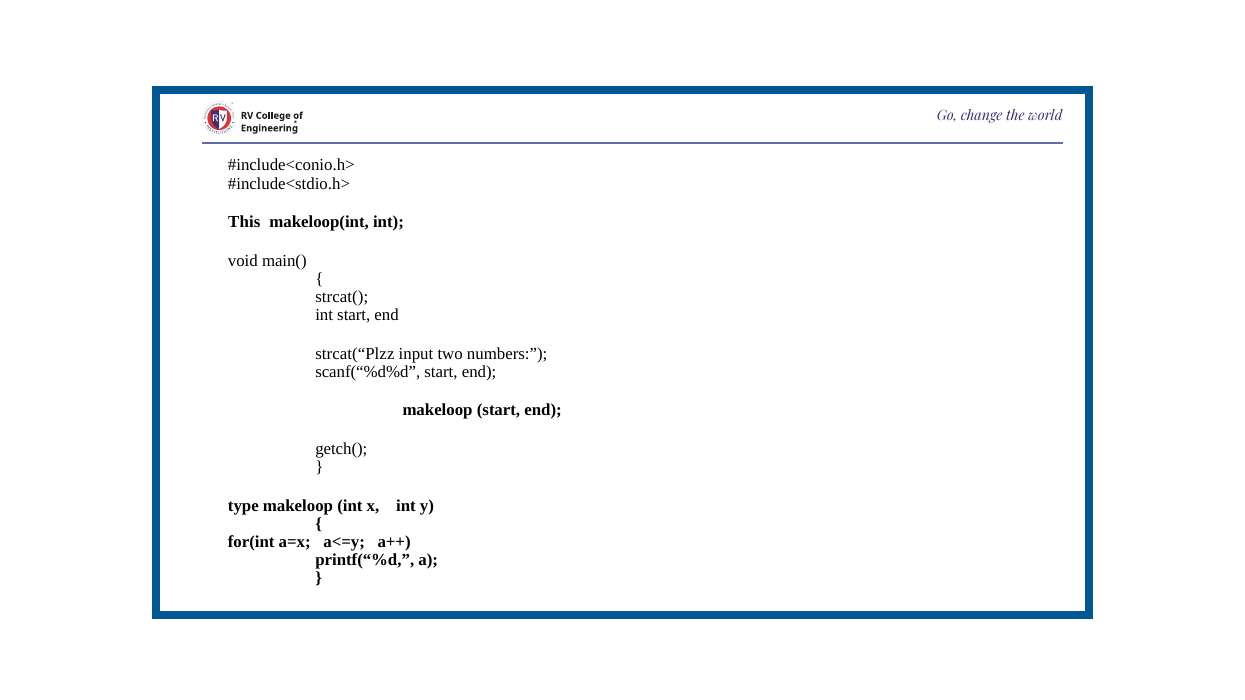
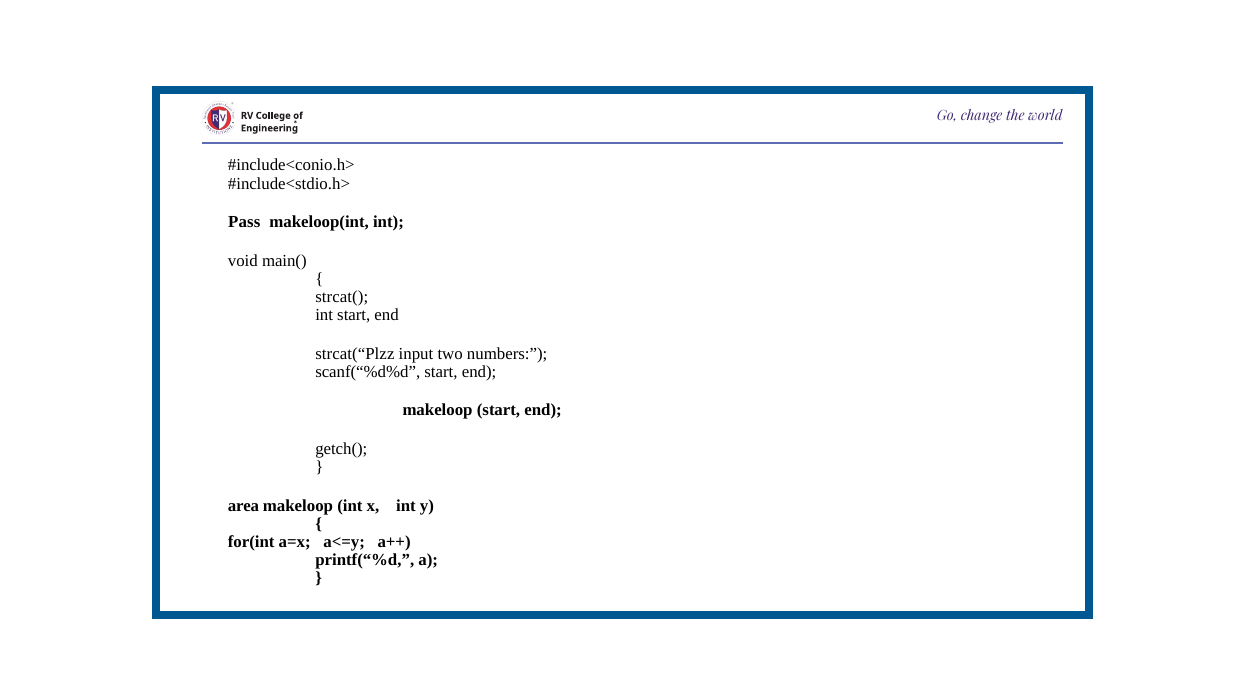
This: This -> Pass
type: type -> area
